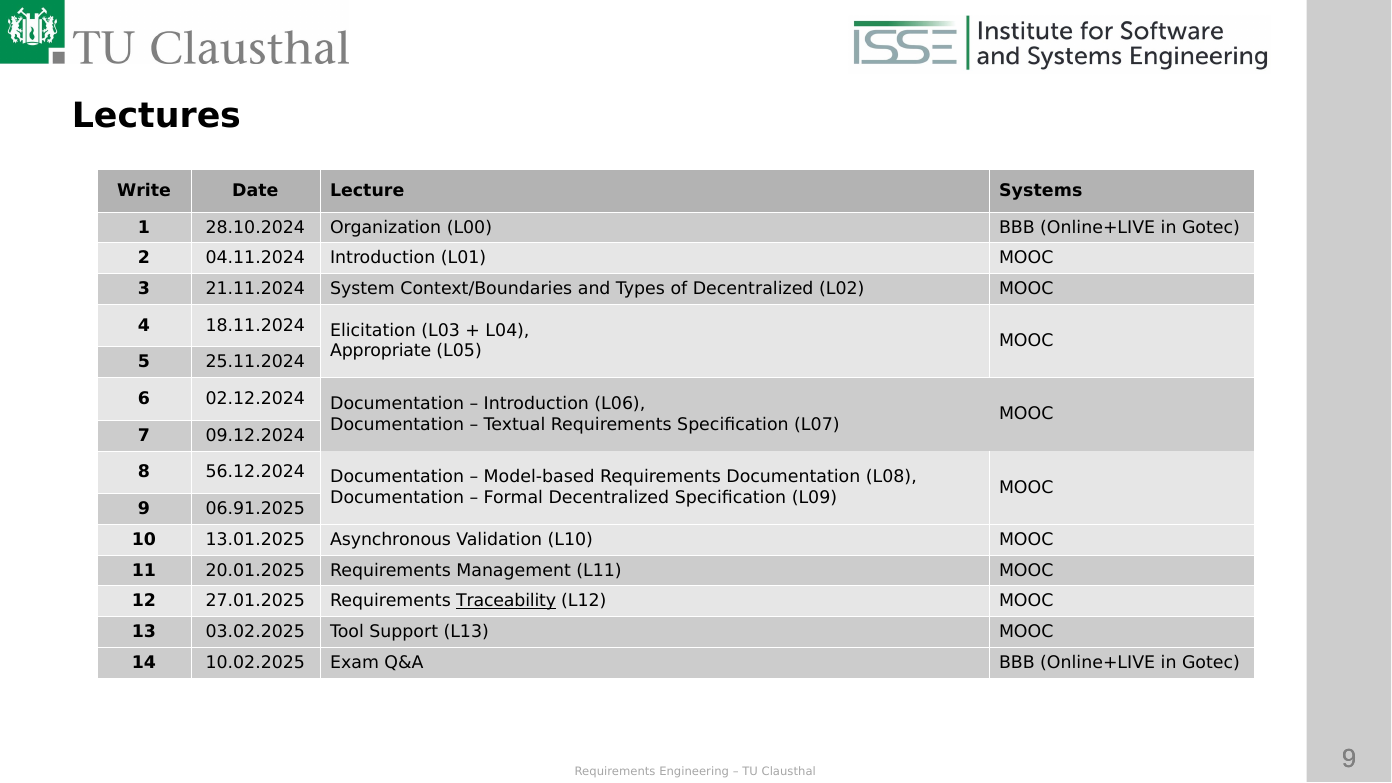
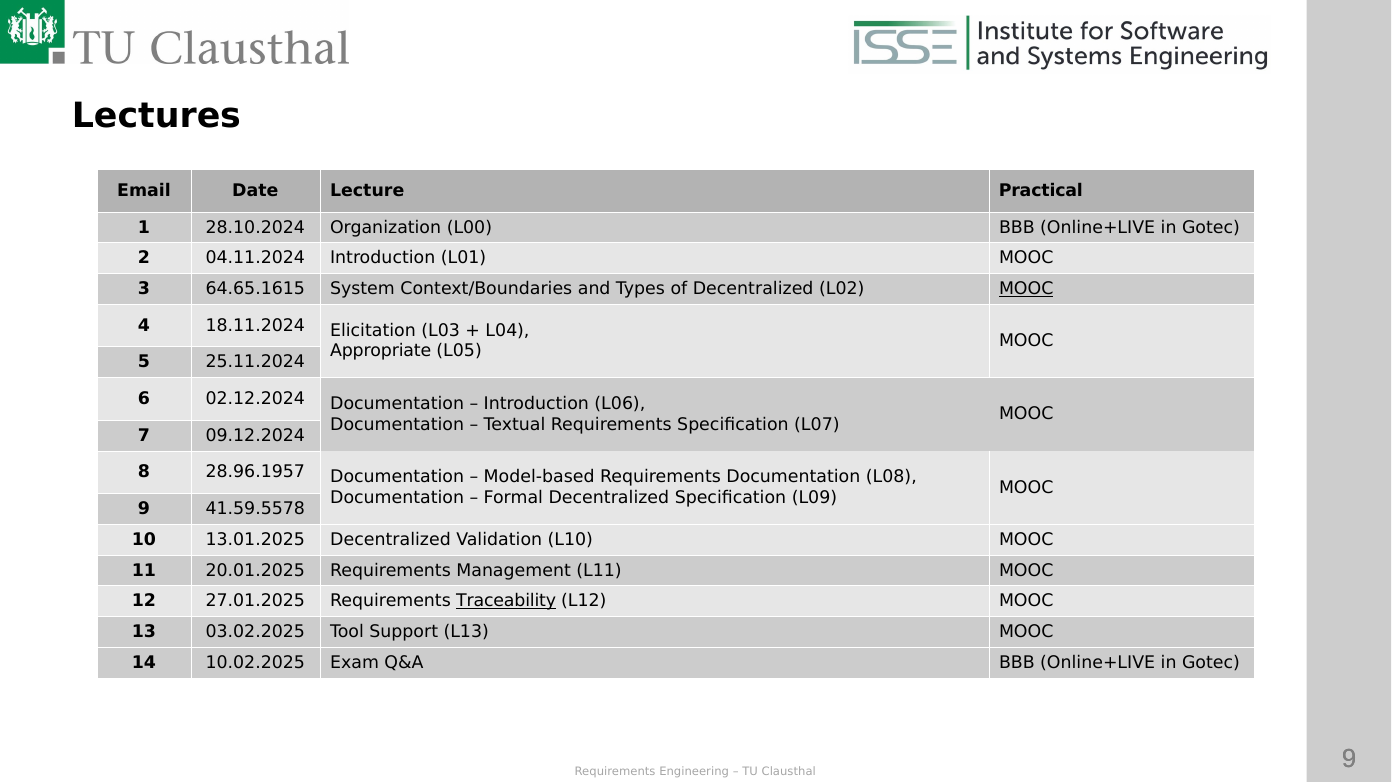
Write: Write -> Email
Systems: Systems -> Practical
21.11.2024: 21.11.2024 -> 64.65.1615
MOOC at (1026, 289) underline: none -> present
56.12.2024: 56.12.2024 -> 28.96.1957
06.91.2025: 06.91.2025 -> 41.59.5578
13.01.2025 Asynchronous: Asynchronous -> Decentralized
